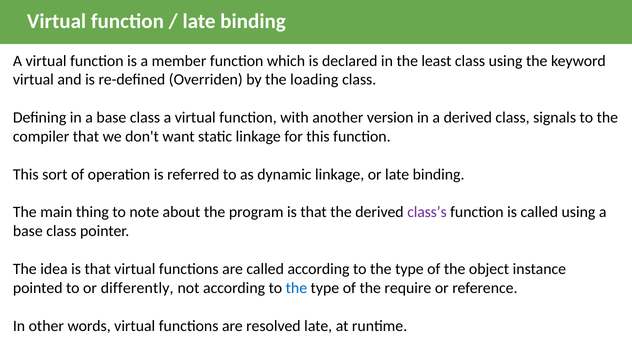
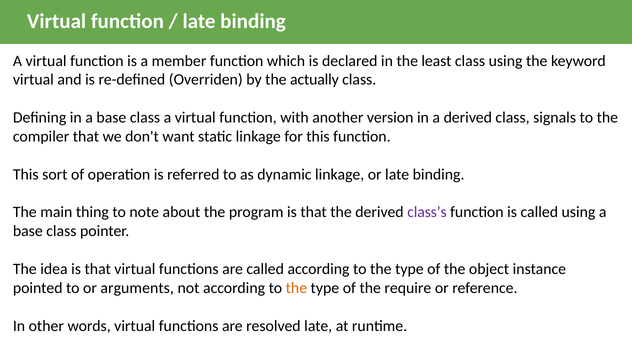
loading: loading -> actually
differently: differently -> arguments
the at (296, 288) colour: blue -> orange
